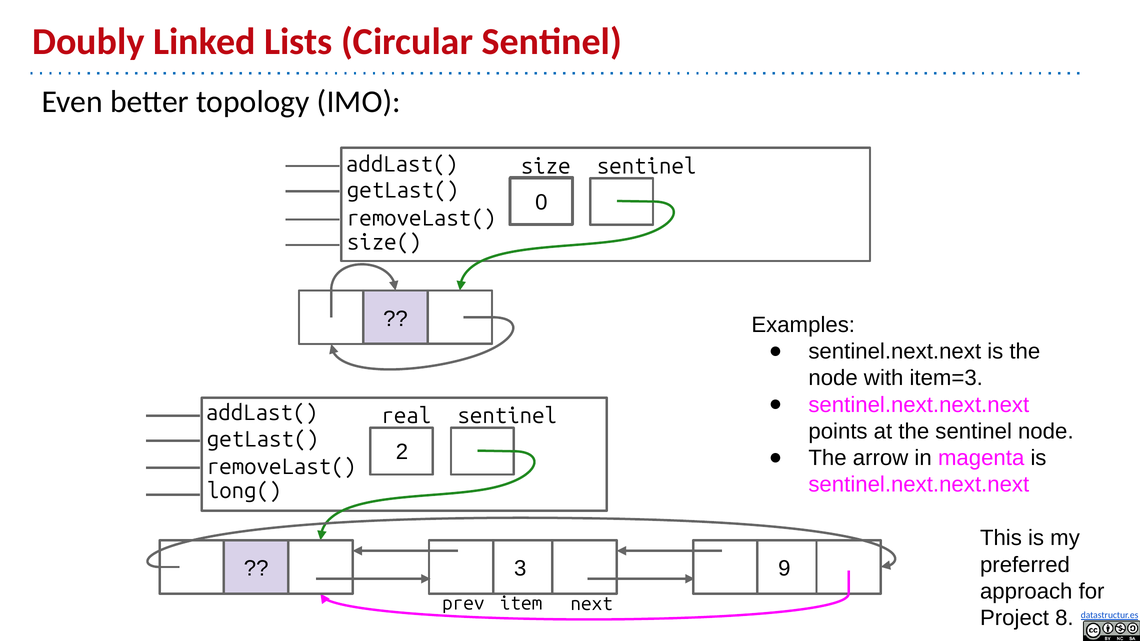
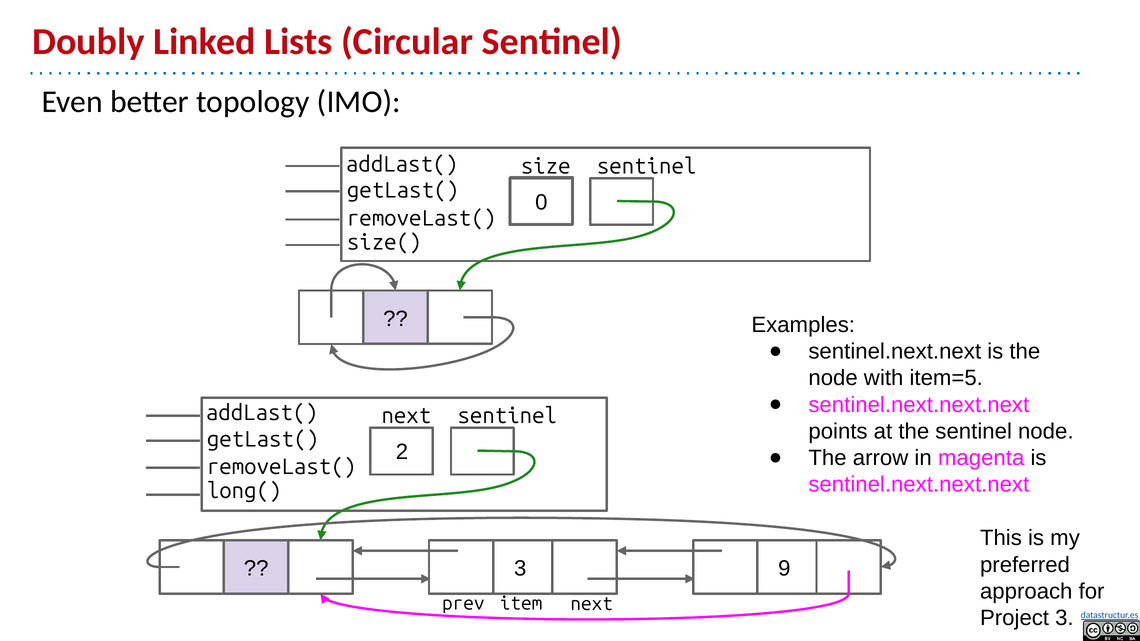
item=3: item=3 -> item=5
real at (406, 416): real -> next
Project 8: 8 -> 3
